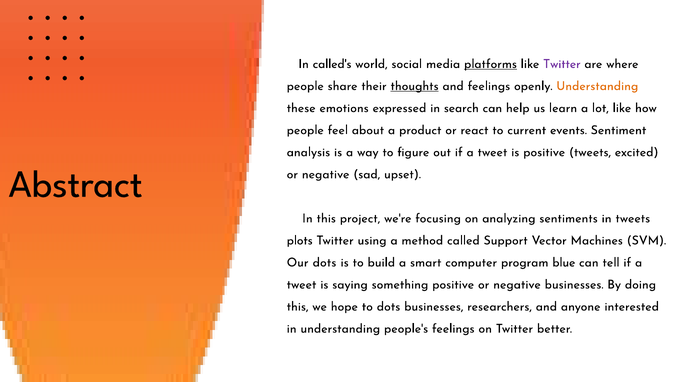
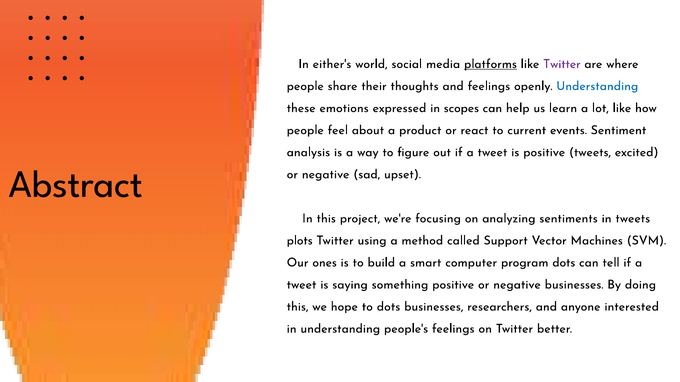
called's: called's -> either's
thoughts underline: present -> none
Understanding at (597, 86) colour: orange -> blue
search: search -> scopes
Our dots: dots -> ones
program blue: blue -> dots
